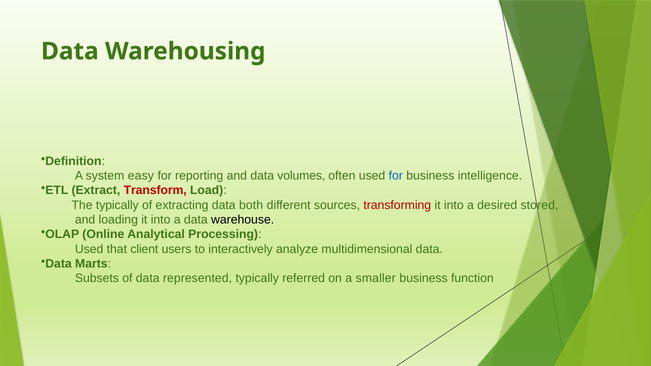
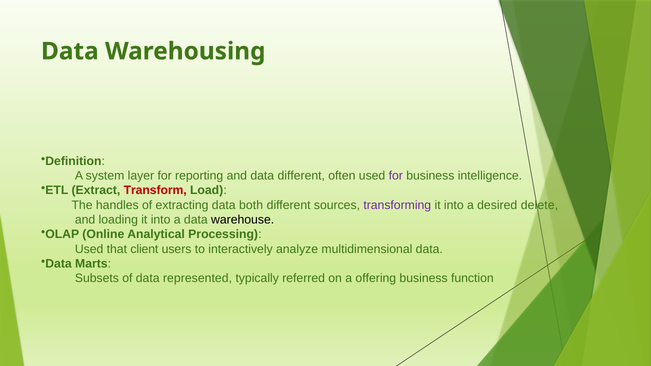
easy: easy -> layer
data volumes: volumes -> different
for at (396, 176) colour: blue -> purple
The typically: typically -> handles
transforming colour: red -> purple
stored: stored -> delete
smaller: smaller -> offering
